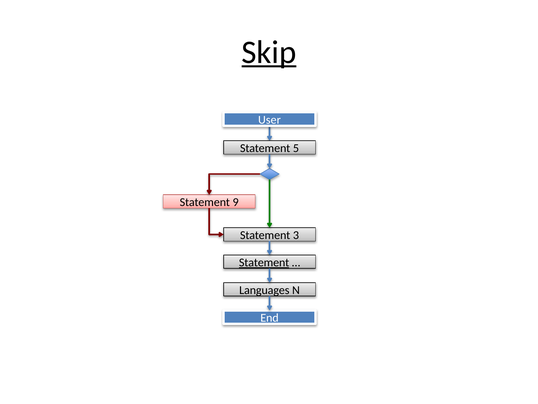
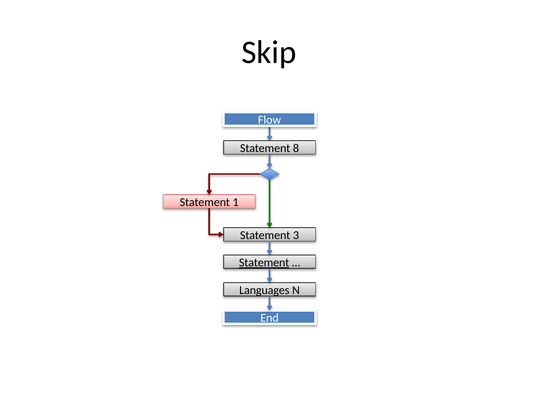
Skip underline: present -> none
User: User -> Flow
5: 5 -> 8
9: 9 -> 1
